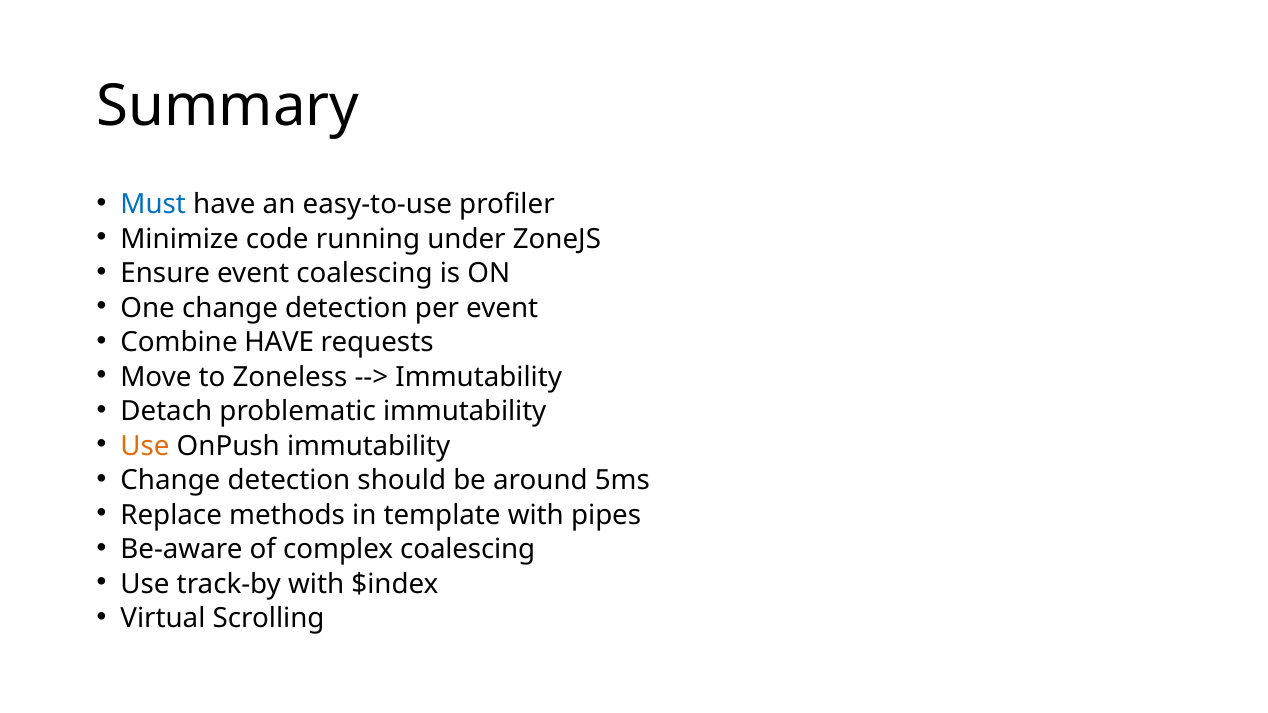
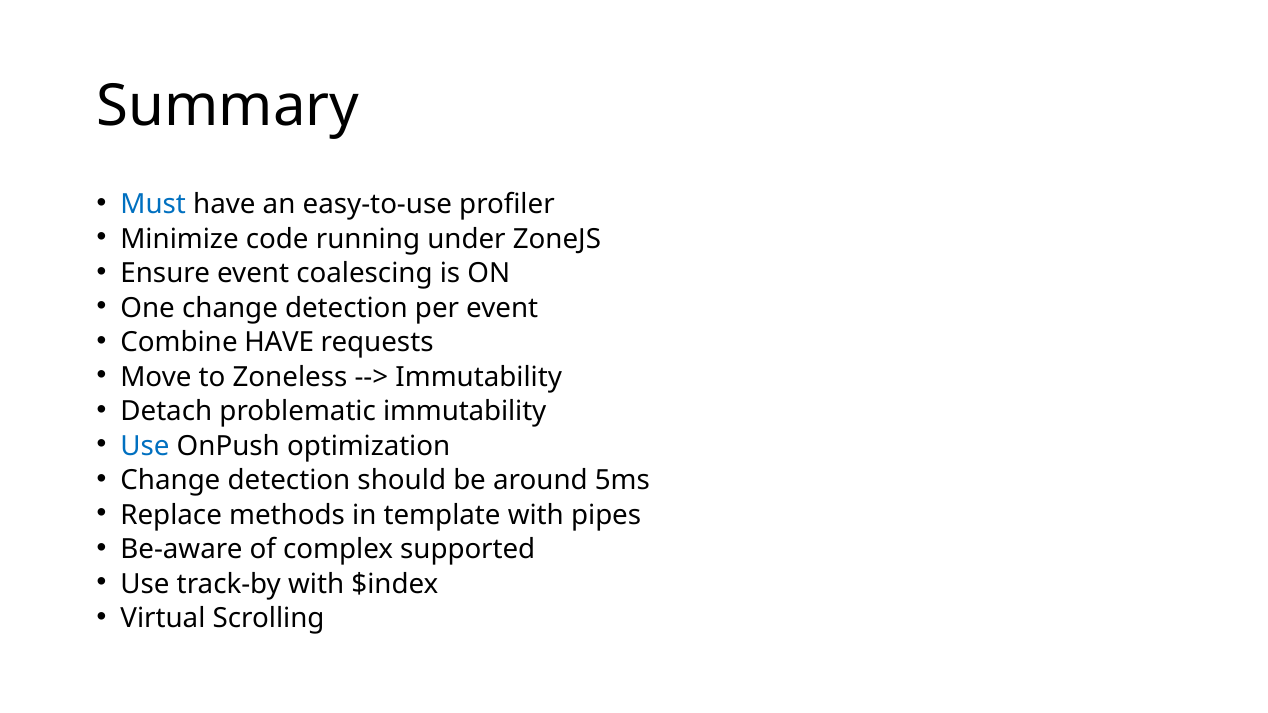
Use at (145, 446) colour: orange -> blue
OnPush immutability: immutability -> optimization
complex coalescing: coalescing -> supported
